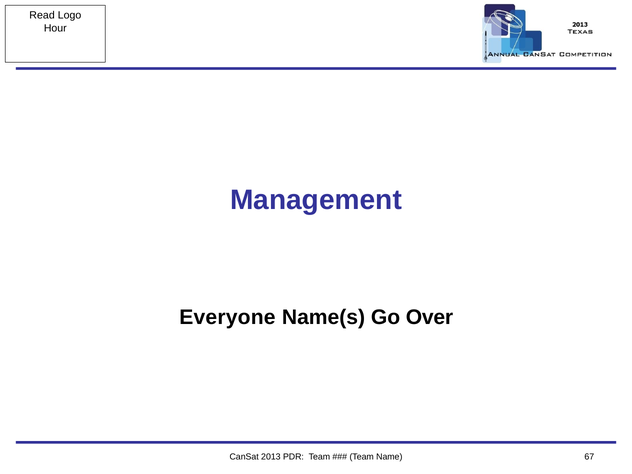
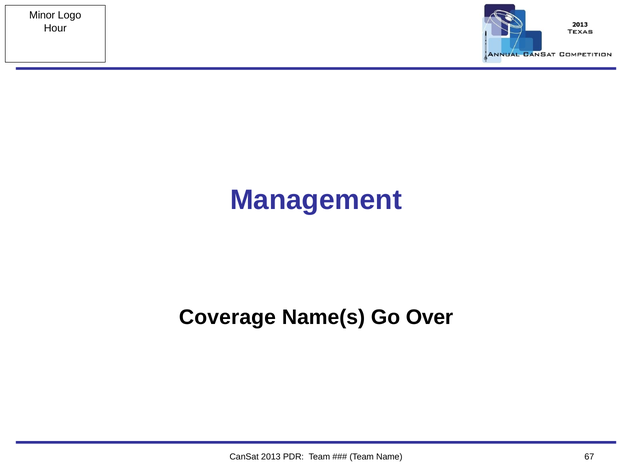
Read: Read -> Minor
Everyone: Everyone -> Coverage
